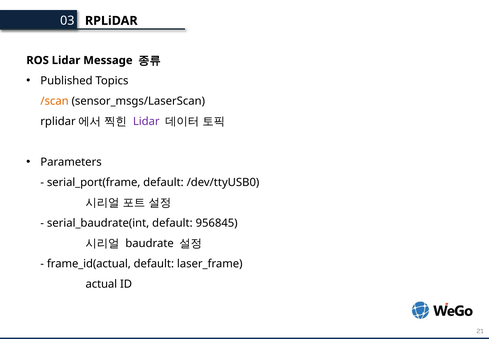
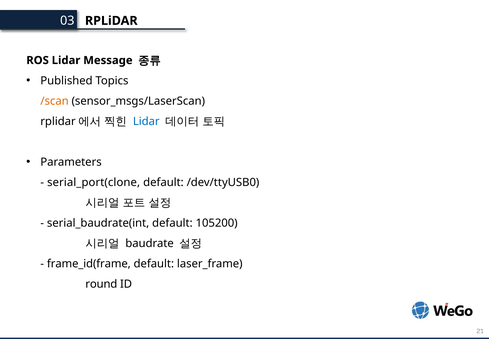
Lidar at (146, 121) colour: purple -> blue
serial_port(frame: serial_port(frame -> serial_port(clone
956845: 956845 -> 105200
frame_id(actual: frame_id(actual -> frame_id(frame
actual: actual -> round
